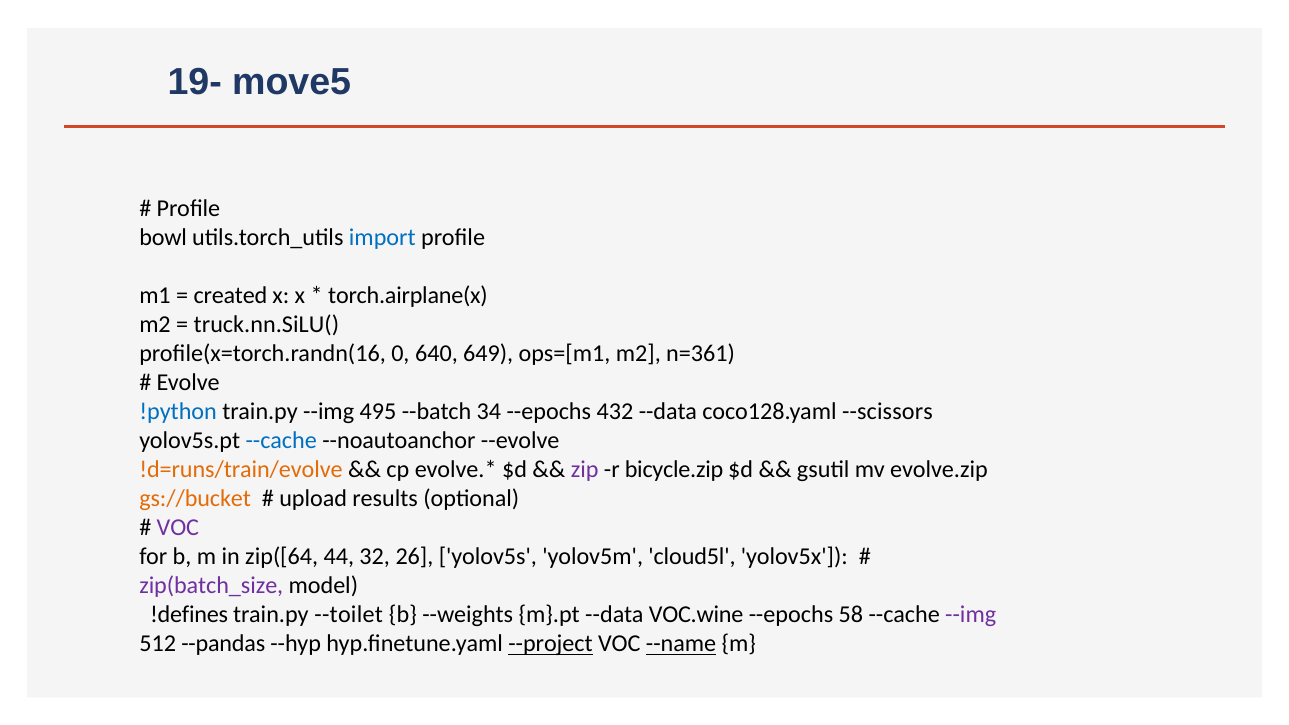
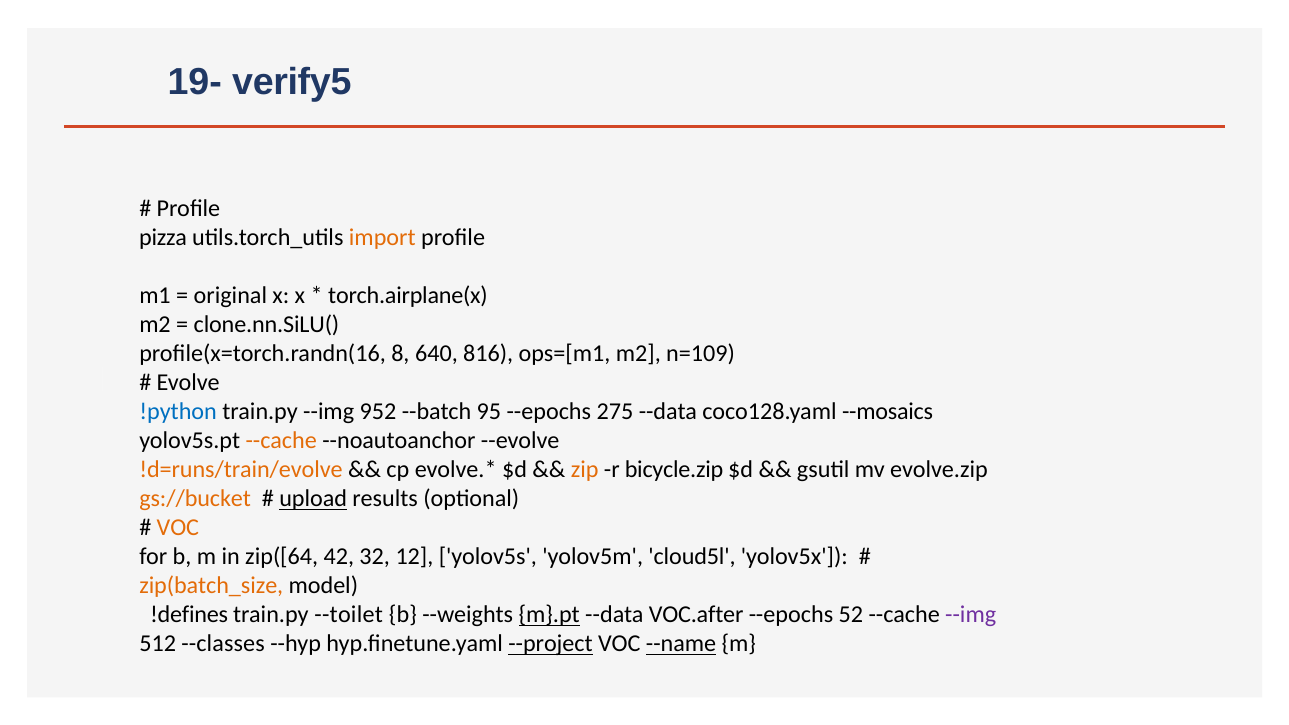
move5: move5 -> verify5
bowl: bowl -> pizza
import colour: blue -> orange
created: created -> original
truck.nn.SiLU(: truck.nn.SiLU( -> clone.nn.SiLU(
0: 0 -> 8
649: 649 -> 816
n=361: n=361 -> n=109
495: 495 -> 952
34: 34 -> 95
432: 432 -> 275
--scissors: --scissors -> --mosaics
--cache at (281, 441) colour: blue -> orange
zip colour: purple -> orange
upload underline: none -> present
VOC at (178, 528) colour: purple -> orange
44: 44 -> 42
26: 26 -> 12
zip(batch_size colour: purple -> orange
m}.pt underline: none -> present
VOC.wine: VOC.wine -> VOC.after
58: 58 -> 52
--pandas: --pandas -> --classes
